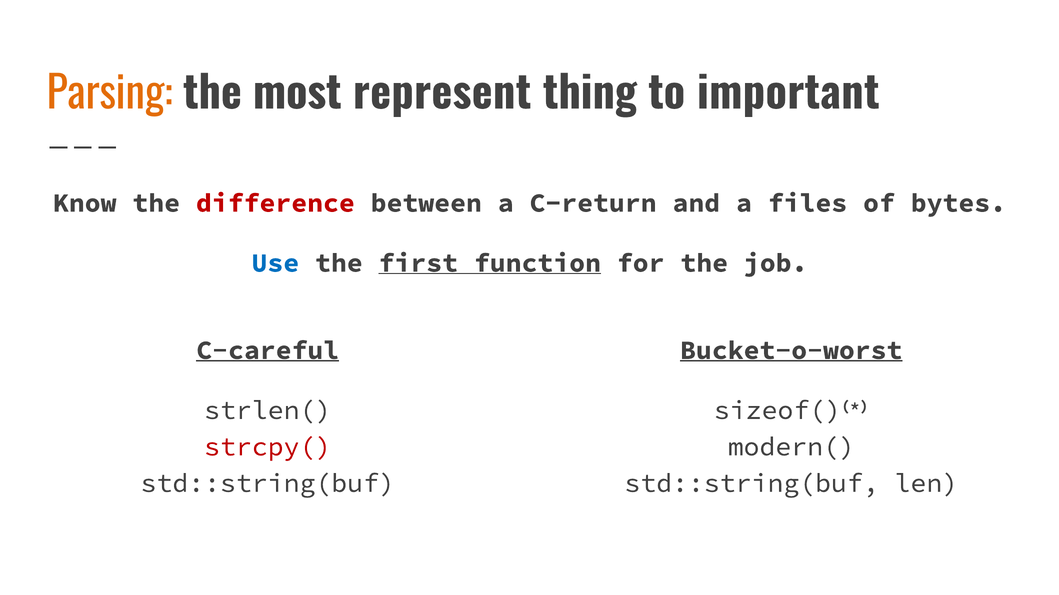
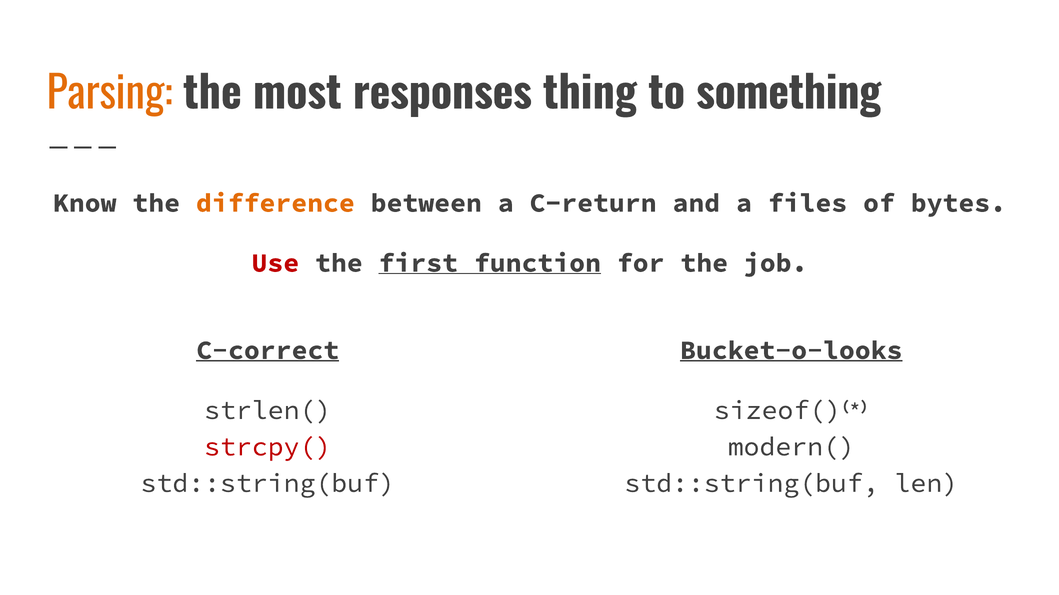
represent: represent -> responses
important: important -> something
difference colour: red -> orange
Use colour: blue -> red
C-careful: C-careful -> C-correct
Bucket-o-worst: Bucket-o-worst -> Bucket-o-looks
